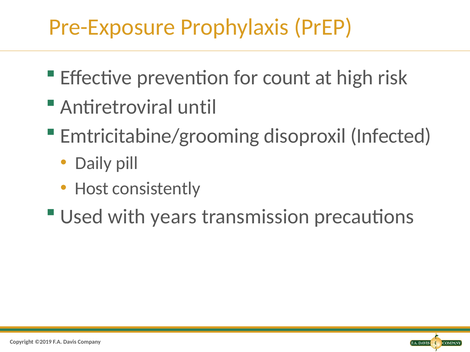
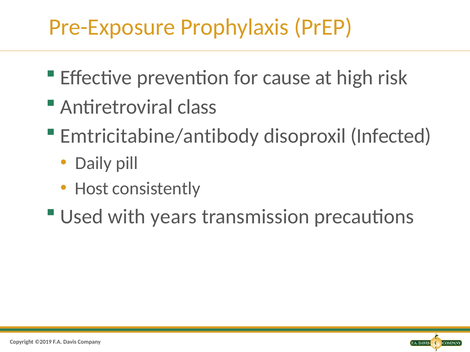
count: count -> cause
until: until -> class
Emtricitabine/grooming: Emtricitabine/grooming -> Emtricitabine/antibody
